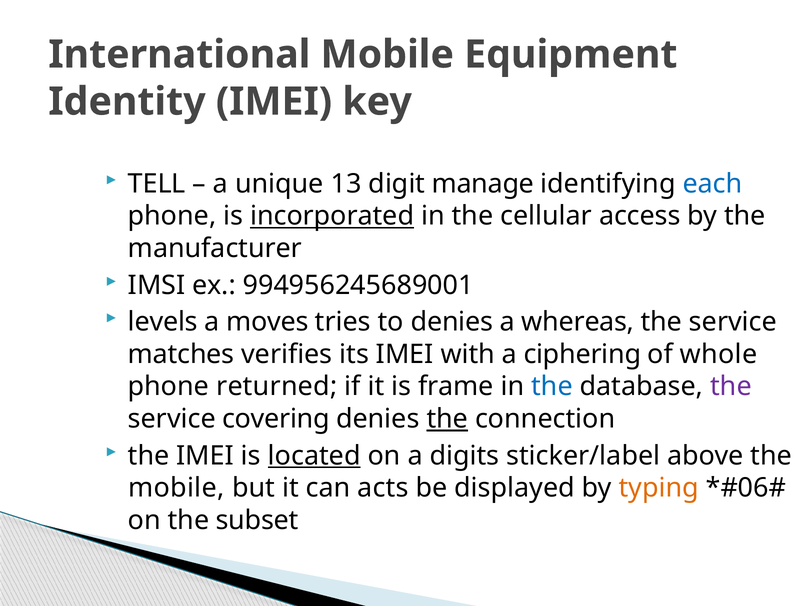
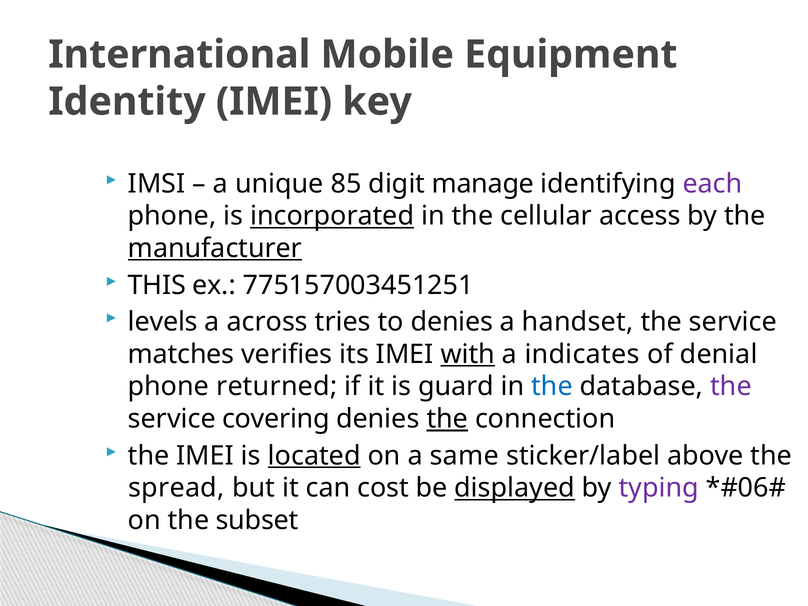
TELL: TELL -> IMSI
13: 13 -> 85
each colour: blue -> purple
manufacturer underline: none -> present
IMSI: IMSI -> THIS
994956245689001: 994956245689001 -> 775157003451251
moves: moves -> across
whereas: whereas -> handset
with underline: none -> present
ciphering: ciphering -> indicates
whole: whole -> denial
frame: frame -> guard
digits: digits -> same
mobile at (176, 488): mobile -> spread
acts: acts -> cost
displayed underline: none -> present
typing colour: orange -> purple
